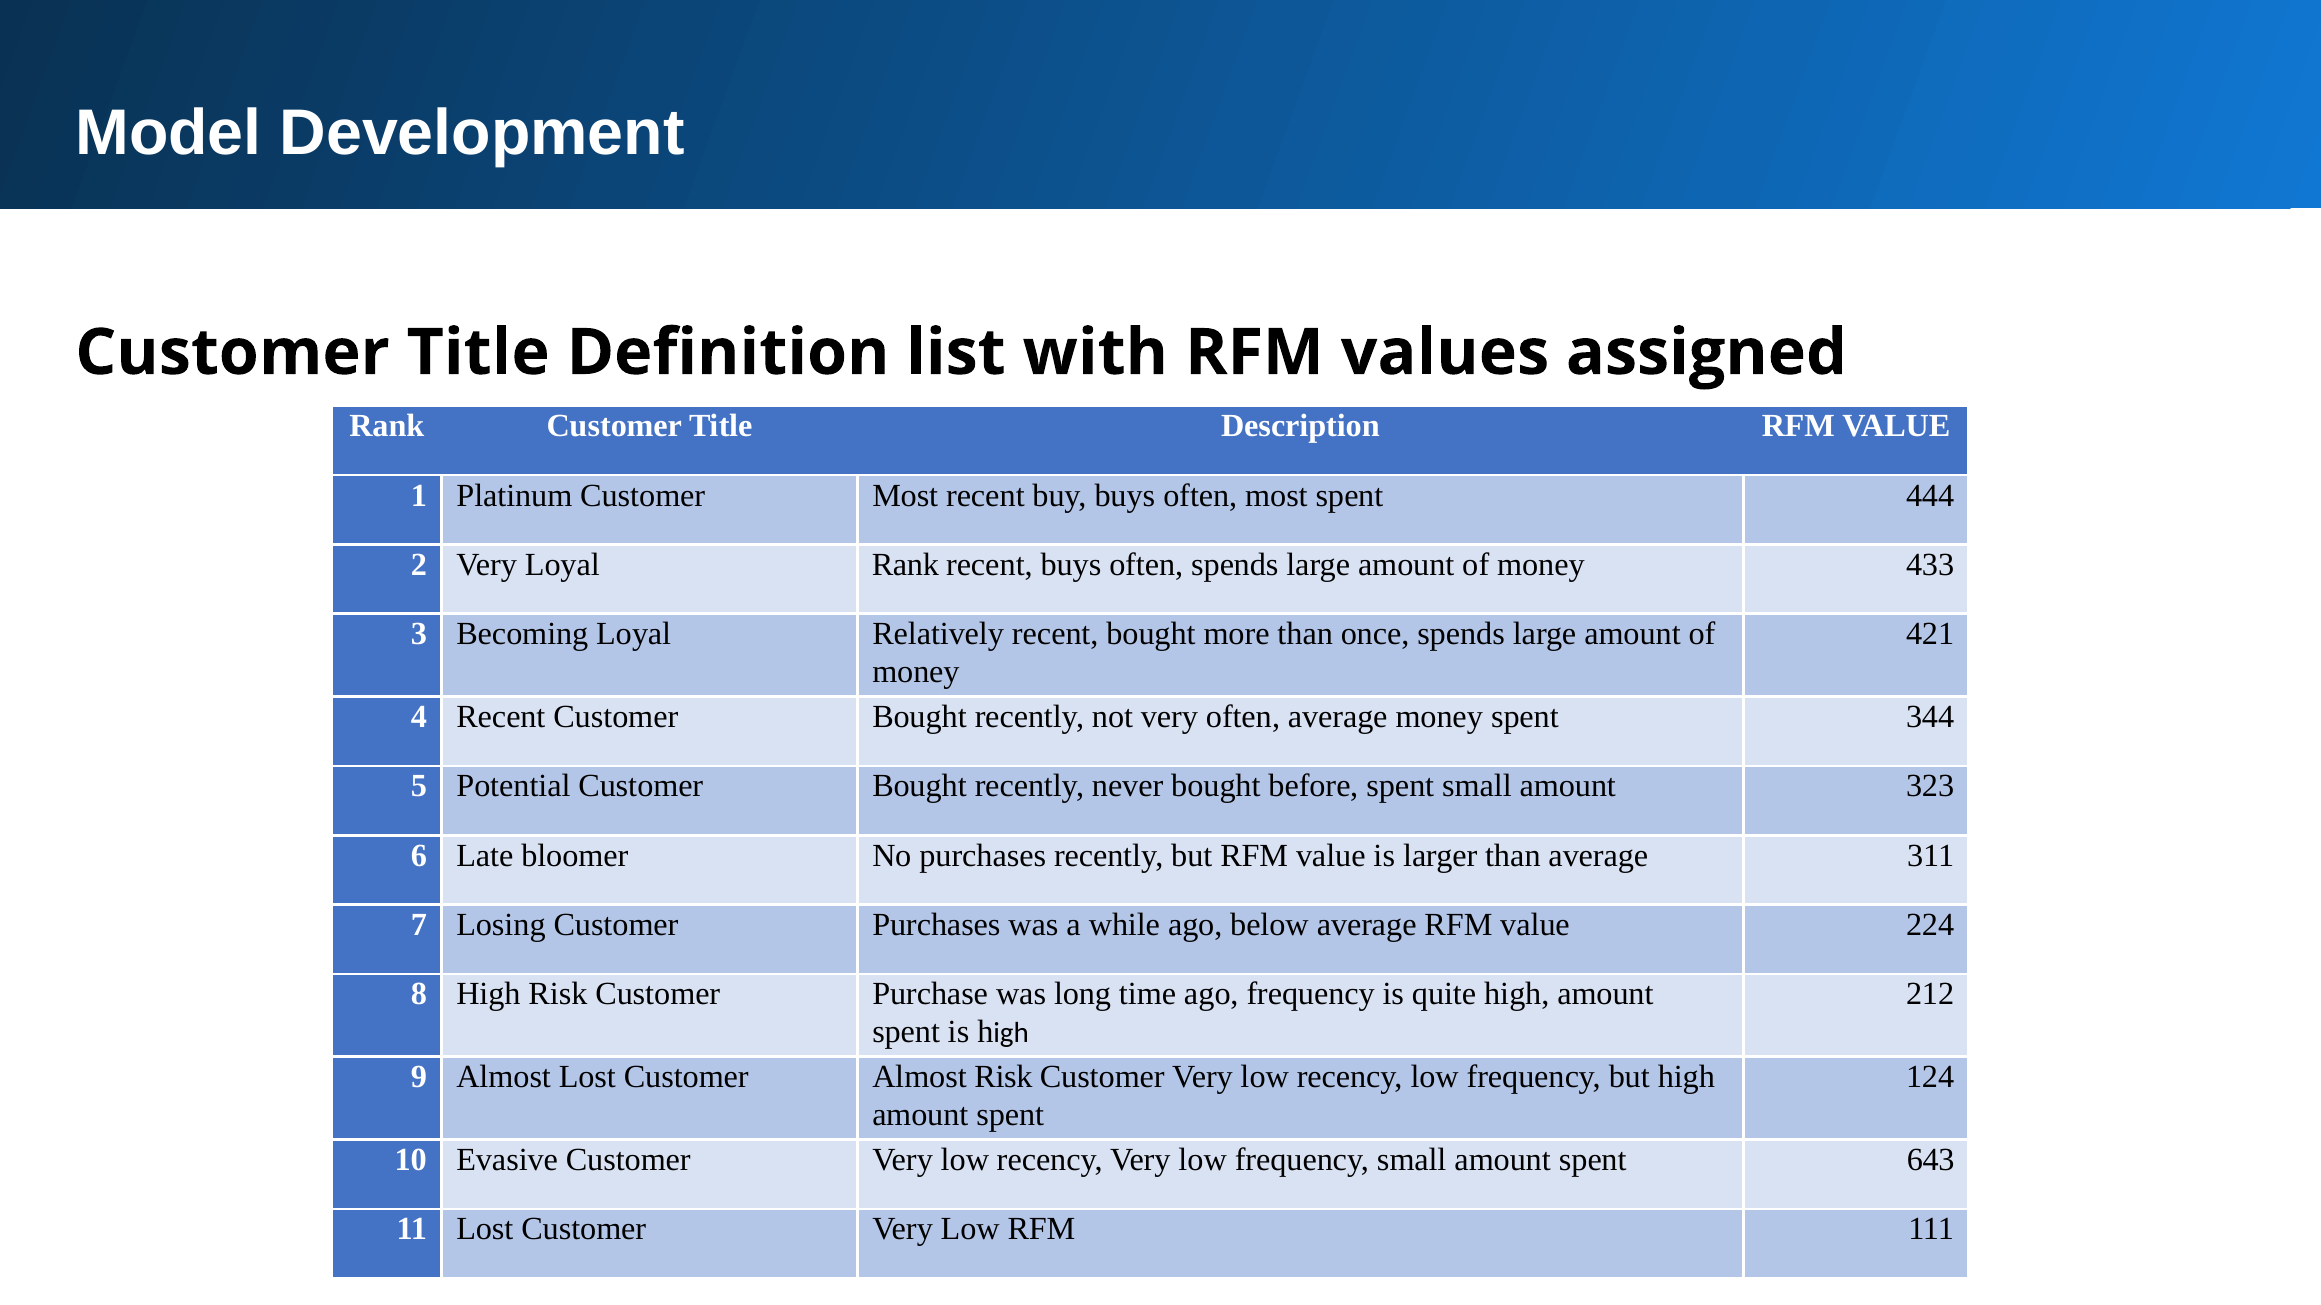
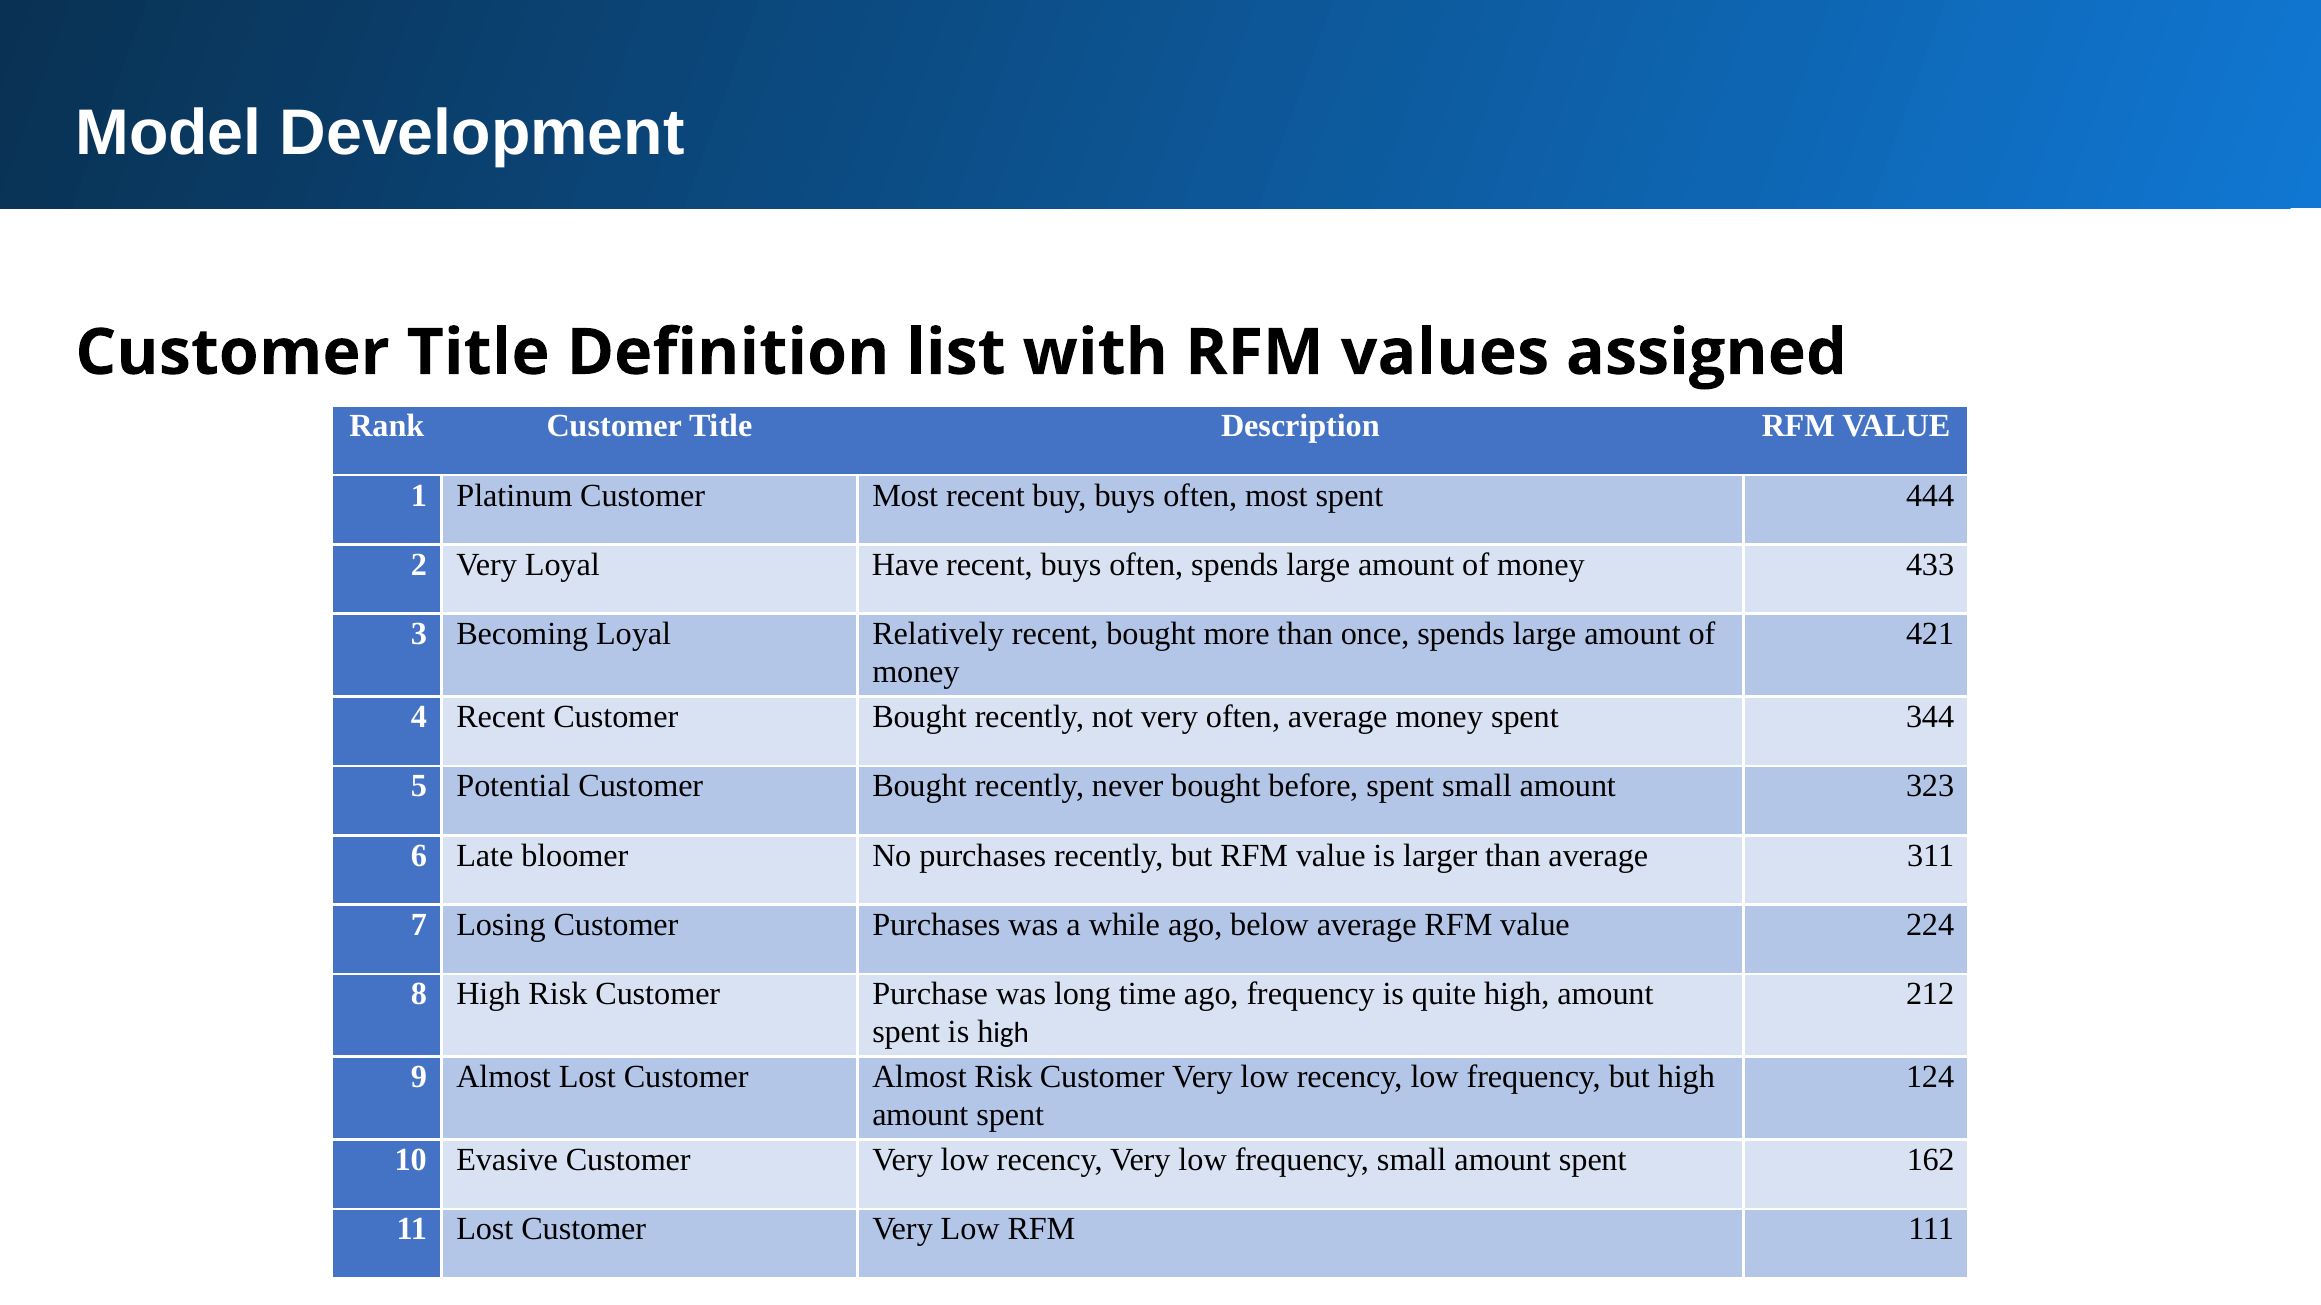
Loyal Rank: Rank -> Have
643: 643 -> 162
